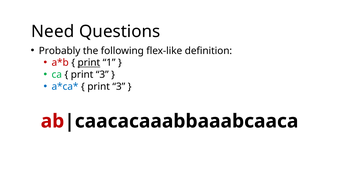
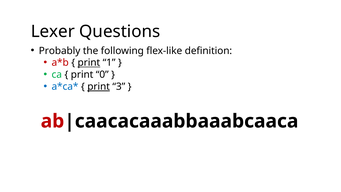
Need: Need -> Lexer
3 at (102, 75): 3 -> 0
print at (99, 87) underline: none -> present
